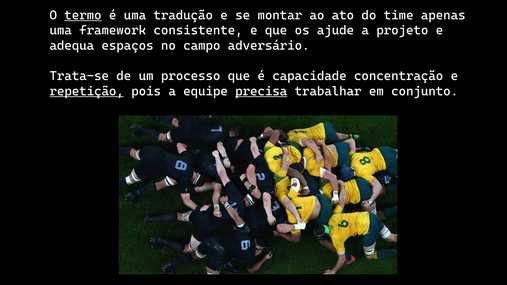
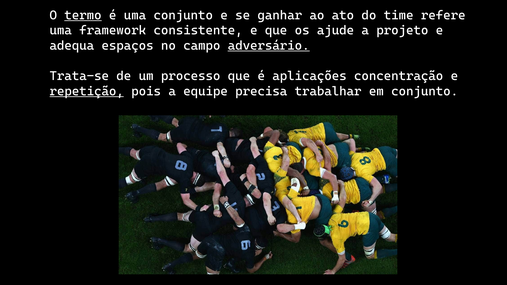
uma tradução: tradução -> conjunto
montar: montar -> ganhar
apenas: apenas -> refere
adversário underline: none -> present
capacidade: capacidade -> aplicações
precisa underline: present -> none
